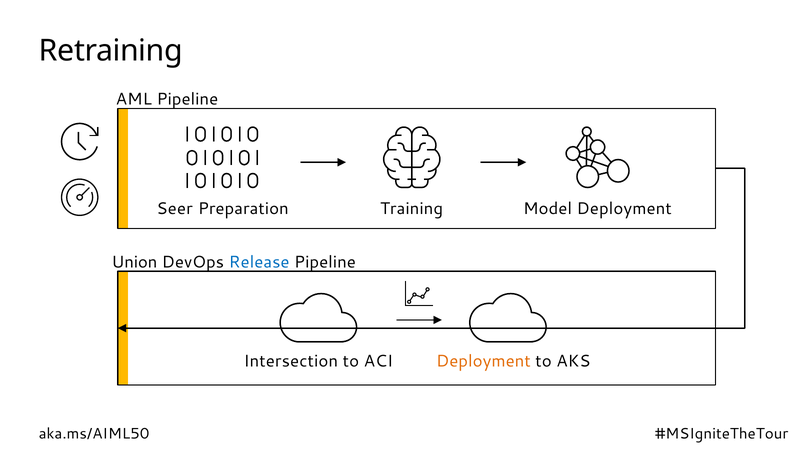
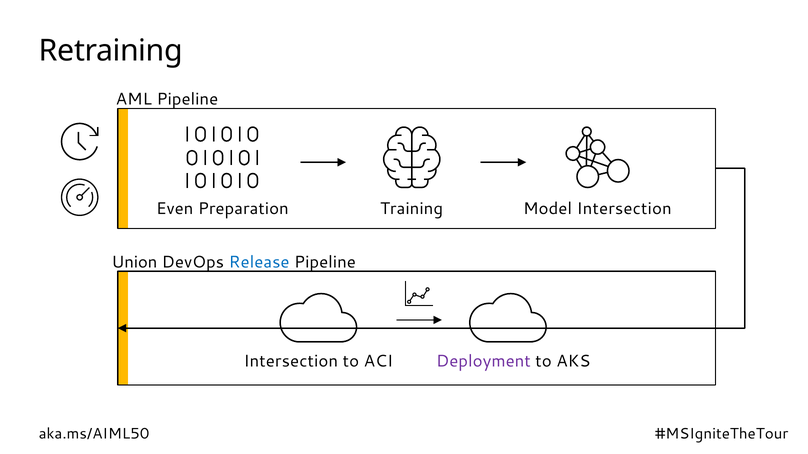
Seer: Seer -> Even
Model Deployment: Deployment -> Intersection
Deployment at (483, 362) colour: orange -> purple
